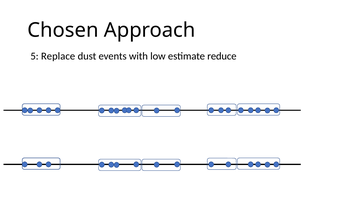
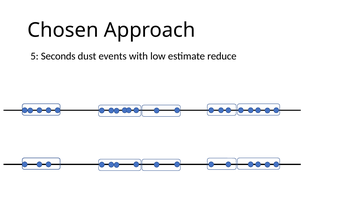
Replace: Replace -> Seconds
